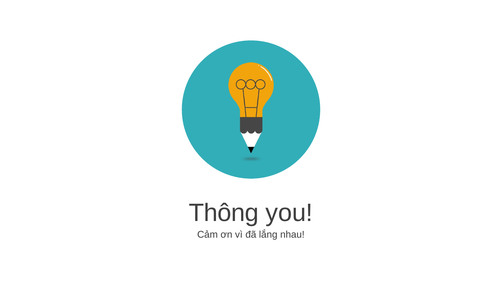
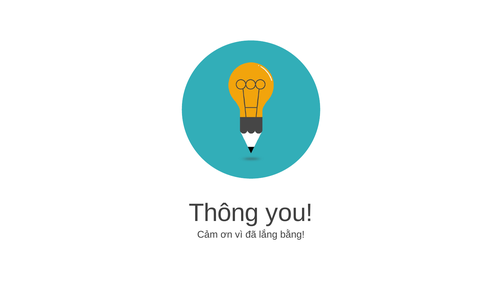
nhau: nhau -> bằng
